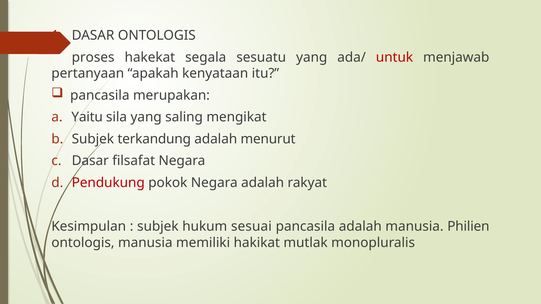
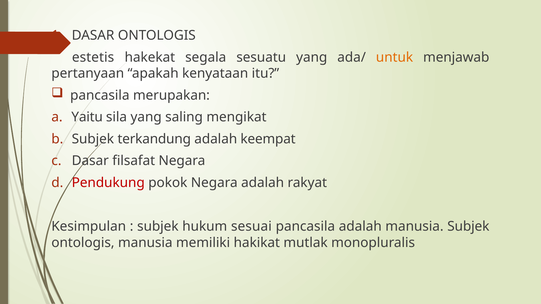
proses: proses -> estetis
untuk colour: red -> orange
menurut: menurut -> keempat
manusia Philien: Philien -> Subjek
